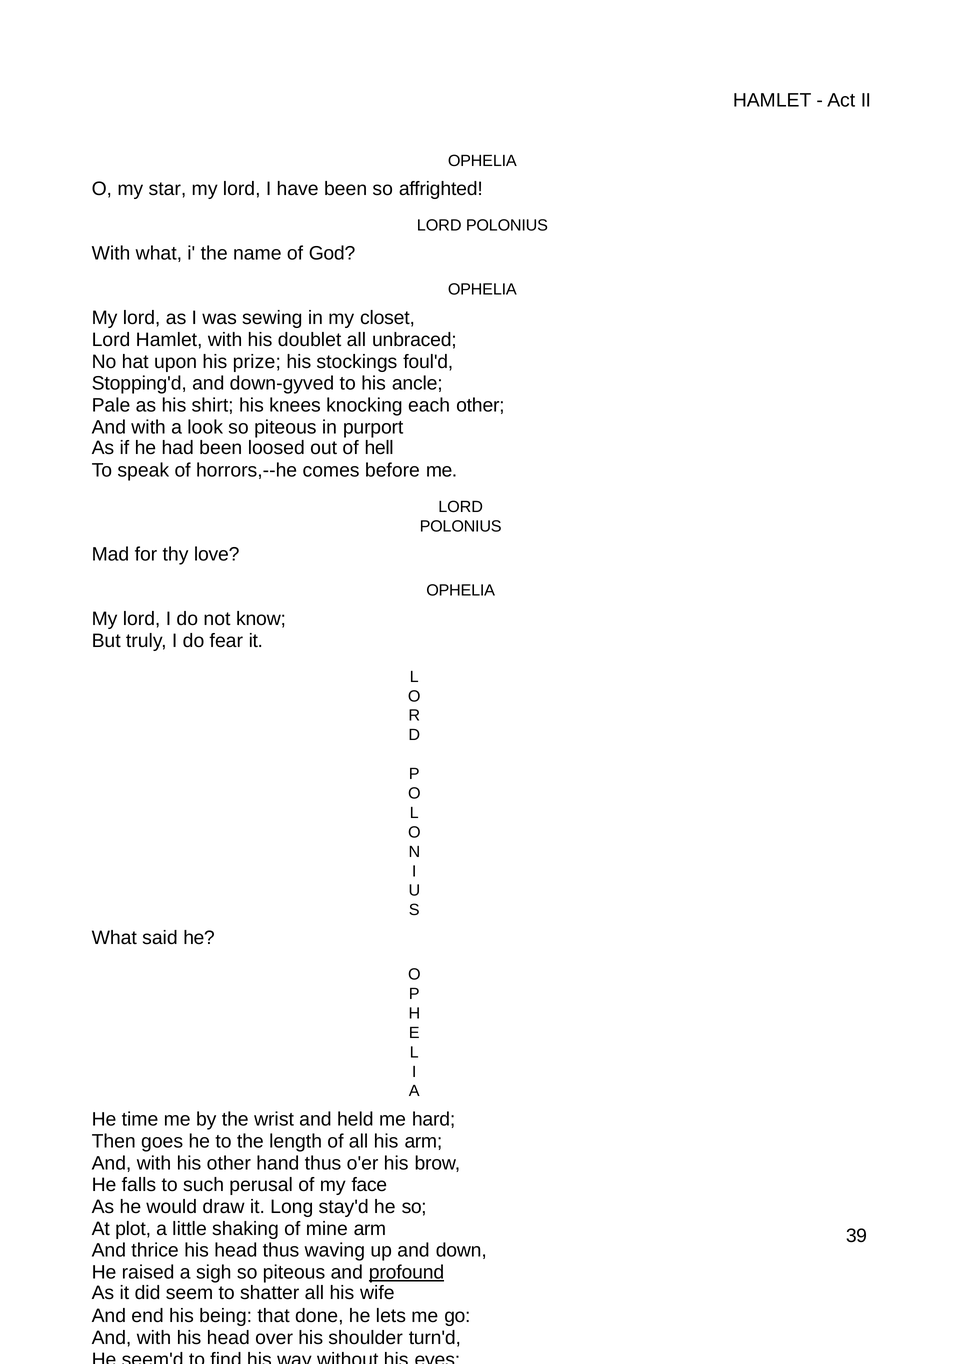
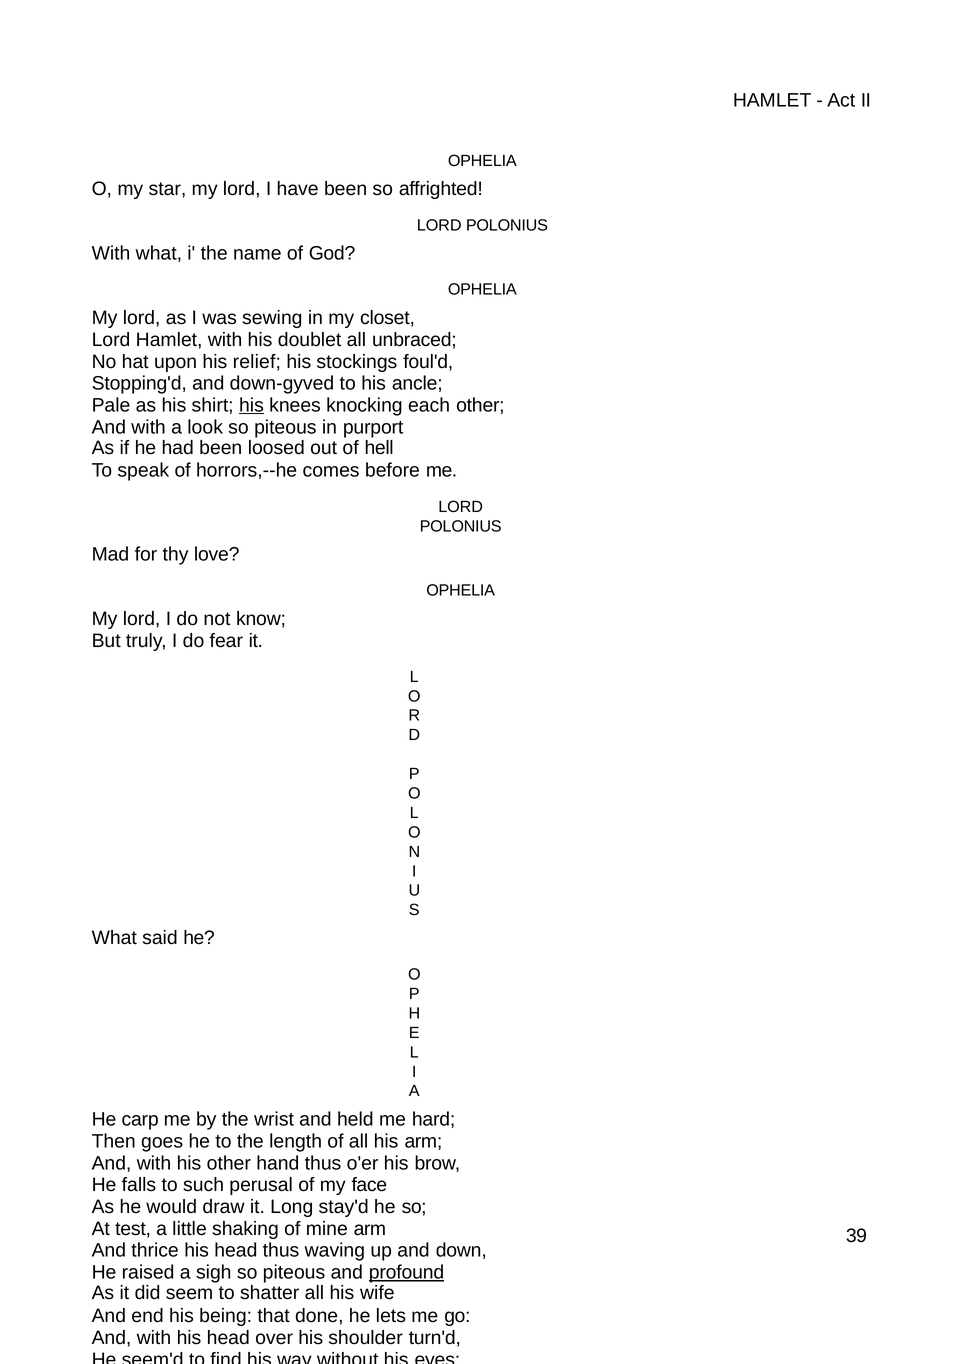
prize: prize -> relief
his at (251, 405) underline: none -> present
time: time -> carp
plot: plot -> test
